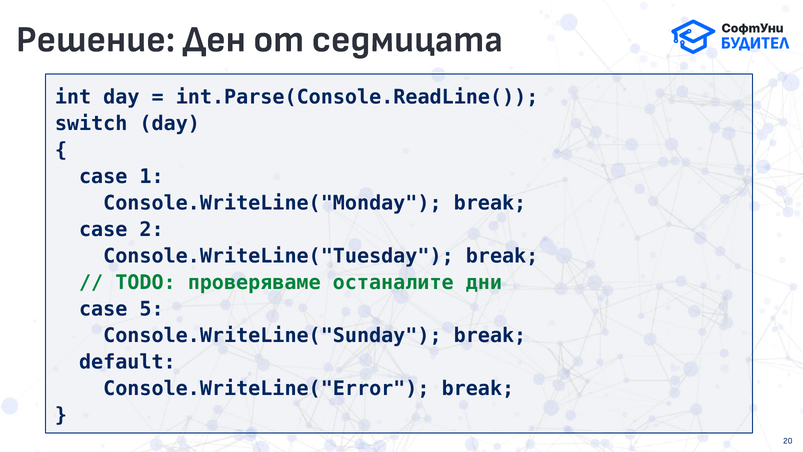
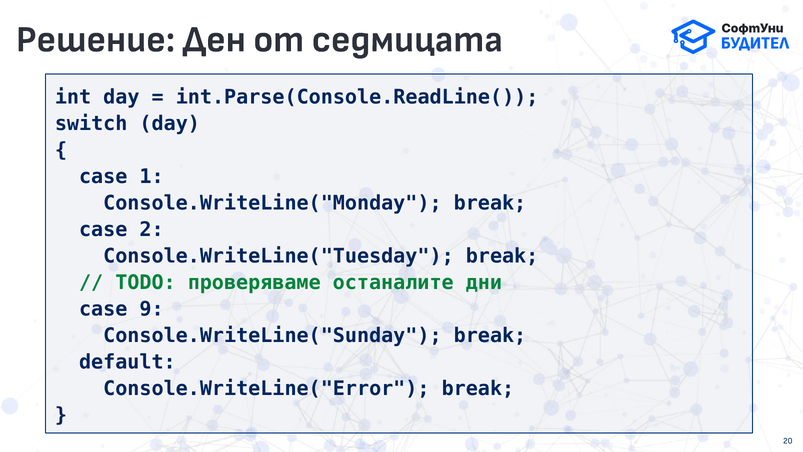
5: 5 -> 9
